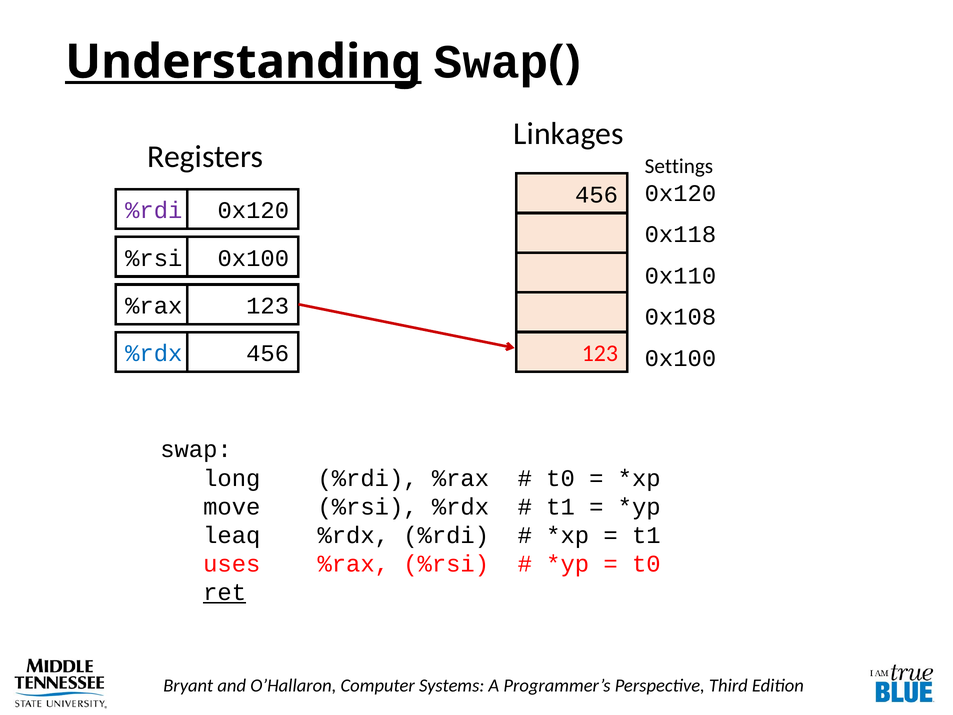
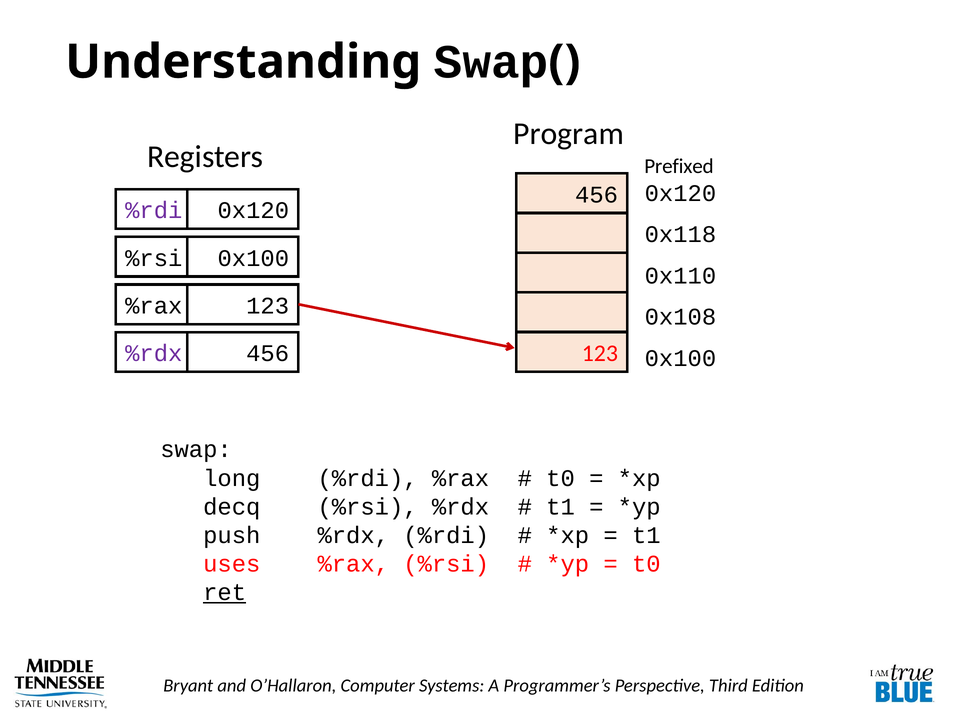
Understanding underline: present -> none
Linkages: Linkages -> Program
Settings: Settings -> Prefixed
%rdx at (154, 353) colour: blue -> purple
move: move -> decq
leaq: leaq -> push
